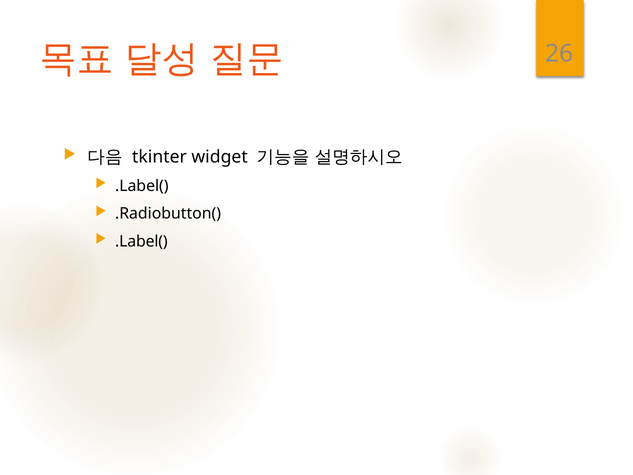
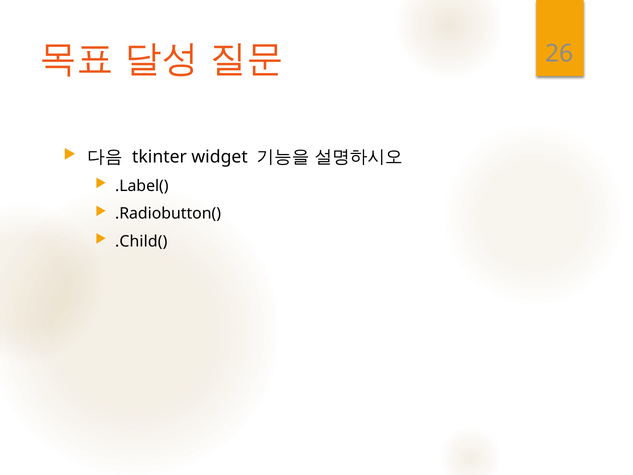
.Label( at (141, 241): .Label( -> .Child(
